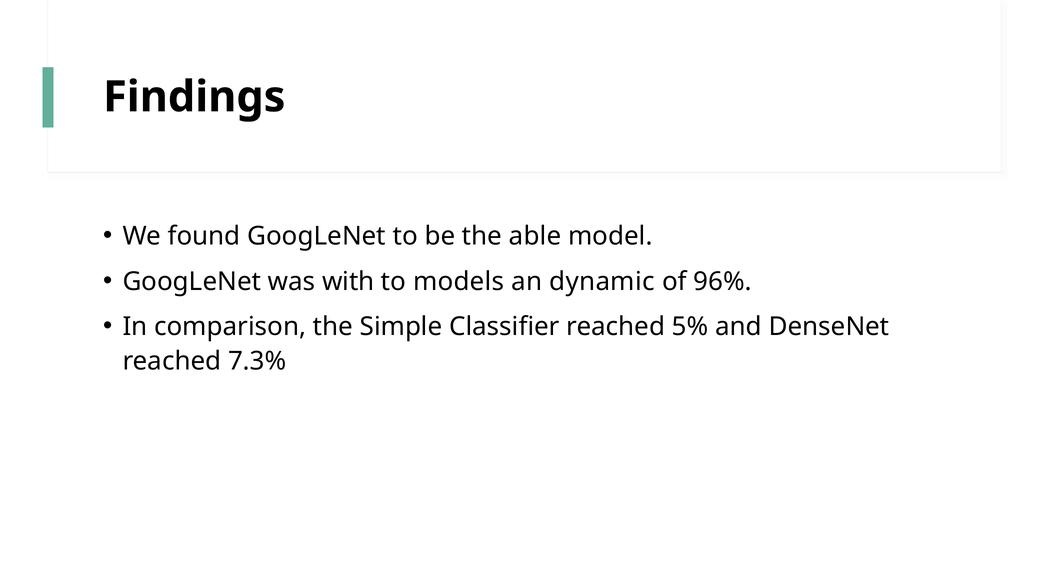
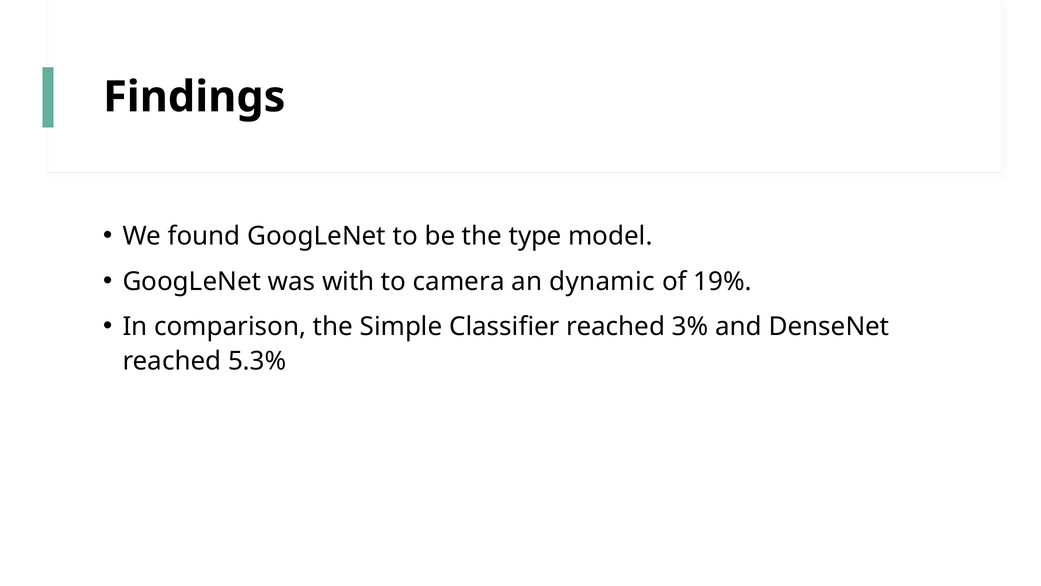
able: able -> type
models: models -> camera
96%: 96% -> 19%
5%: 5% -> 3%
7.3%: 7.3% -> 5.3%
